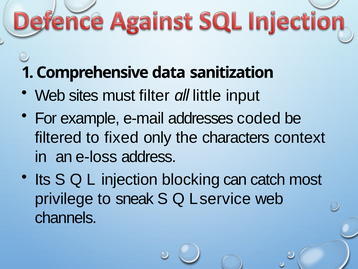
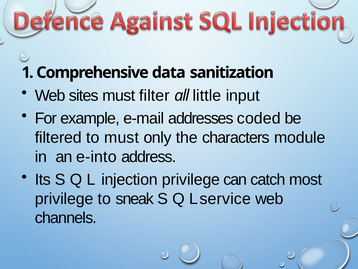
to fixed: fixed -> must
context: context -> module
e-loss: e-loss -> e-into
injection blocking: blocking -> privilege
